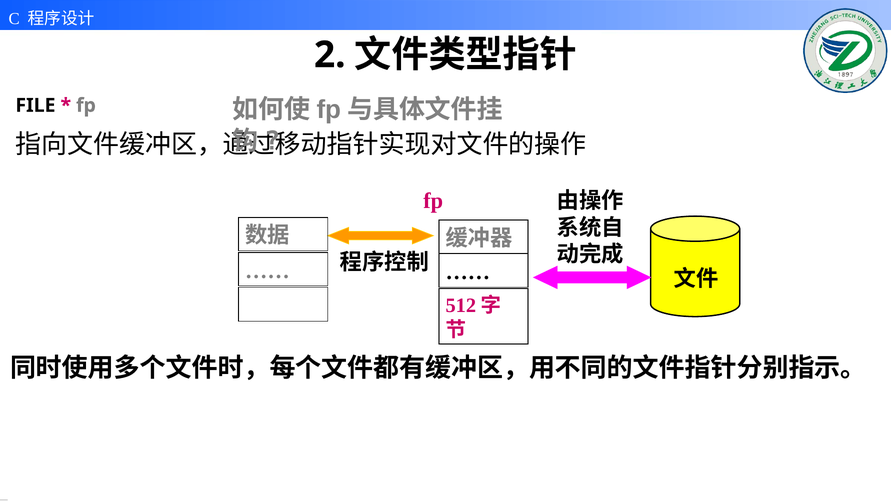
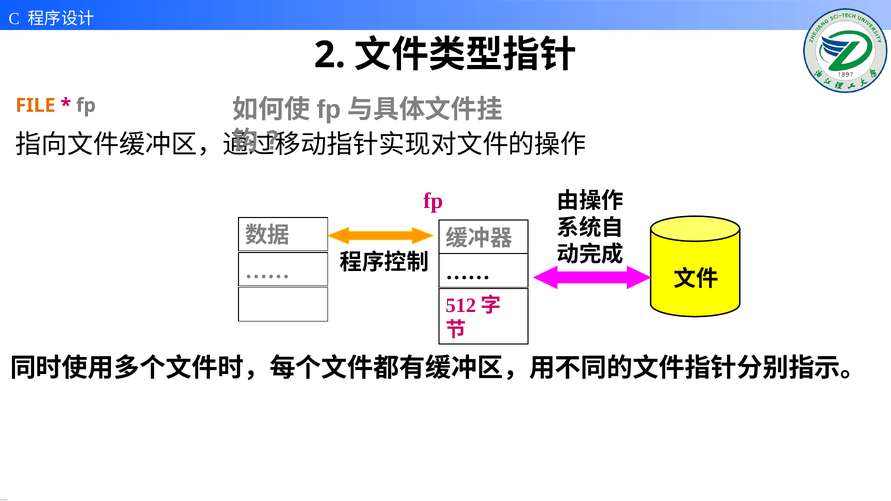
FILE colour: black -> orange
